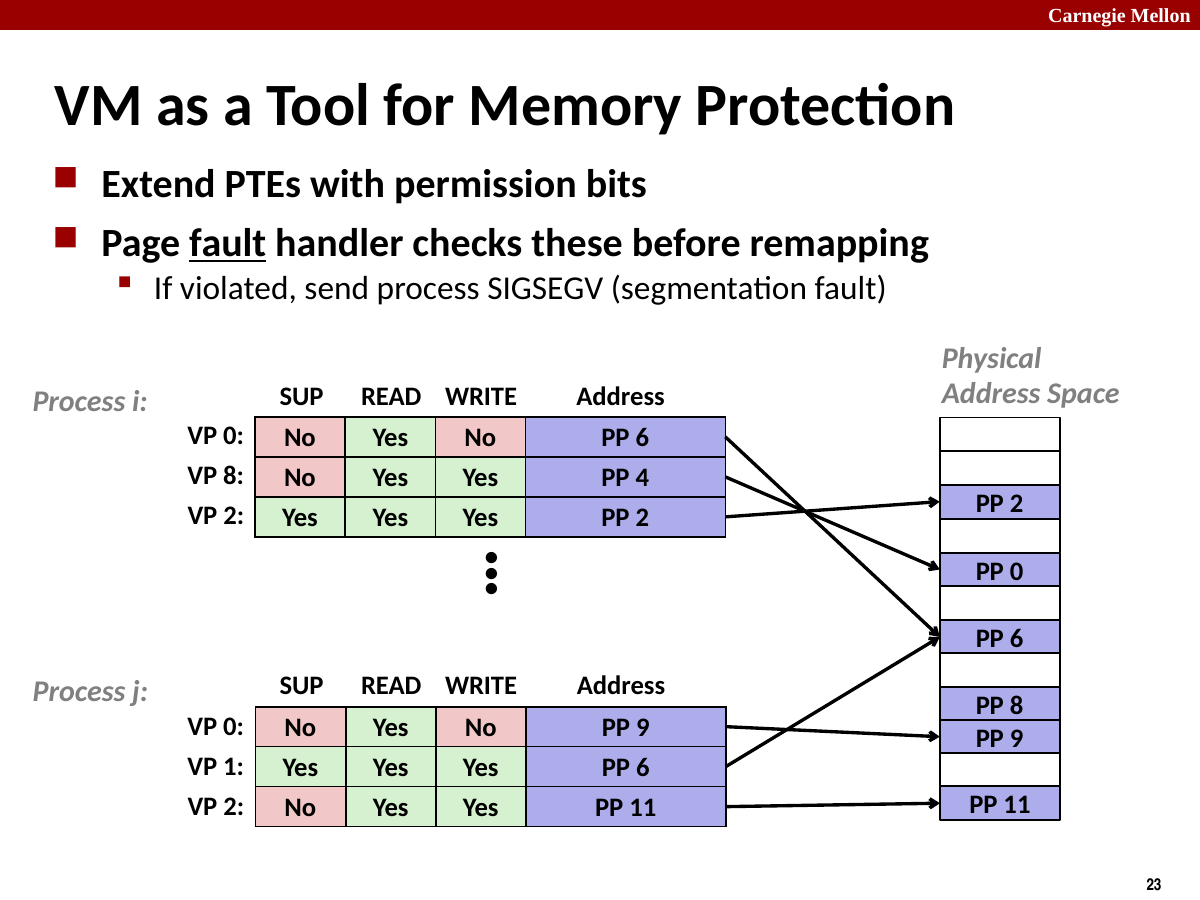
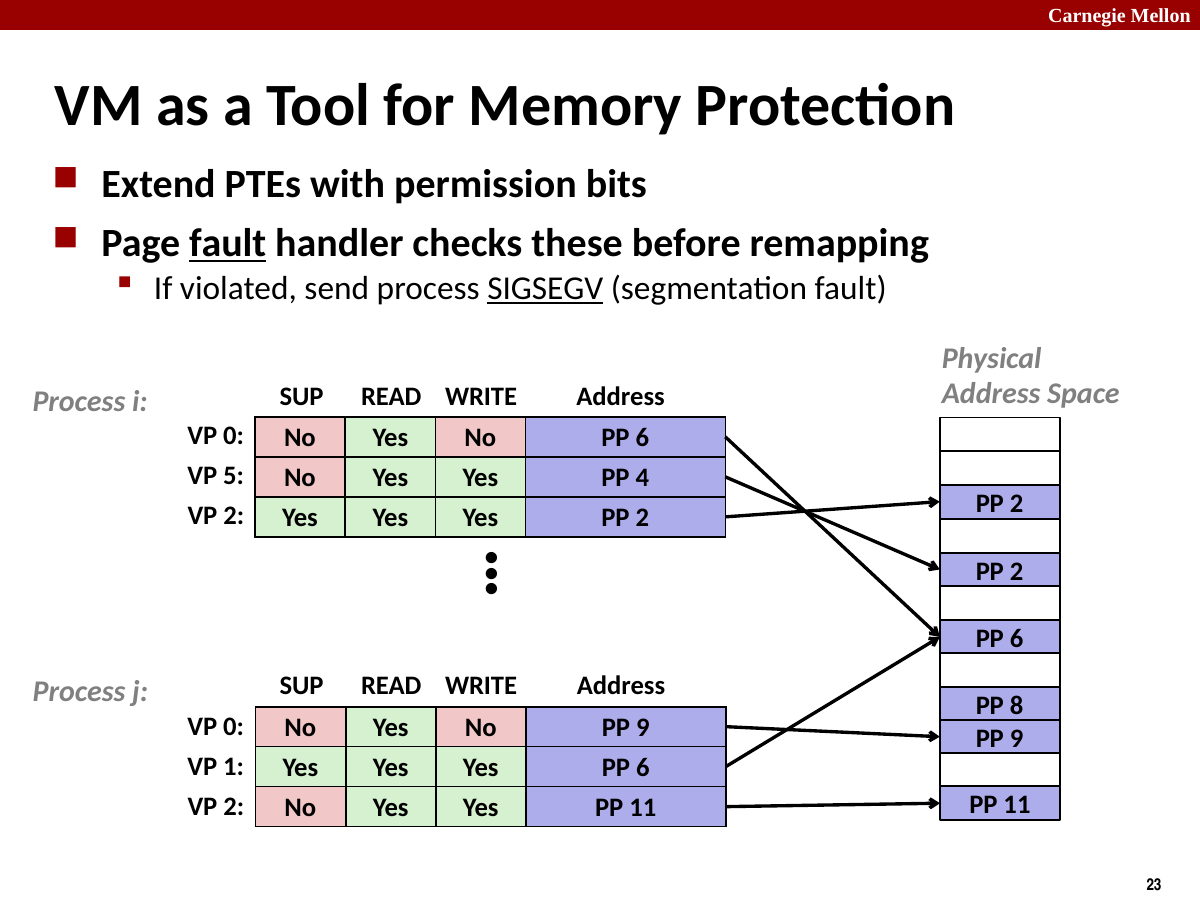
SIGSEGV underline: none -> present
VP 8: 8 -> 5
0 at (1017, 571): 0 -> 2
